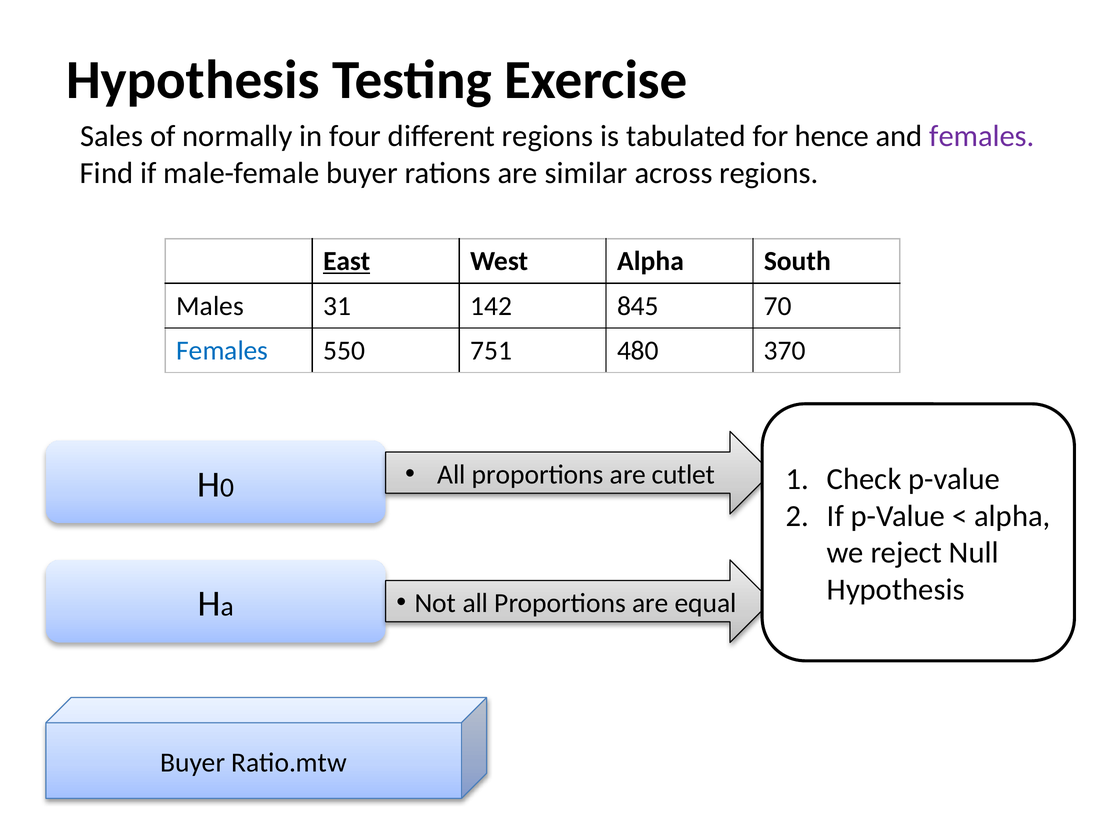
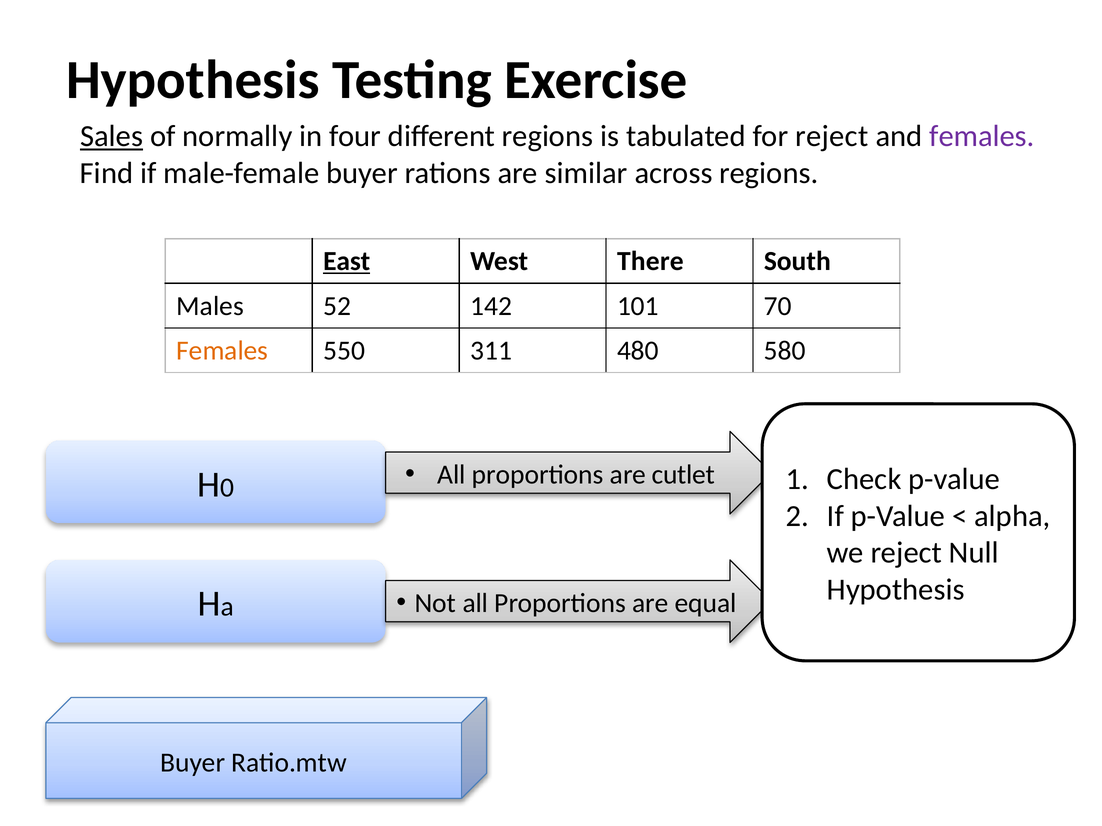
Sales underline: none -> present
for hence: hence -> reject
West Alpha: Alpha -> There
31: 31 -> 52
845: 845 -> 101
Females at (222, 351) colour: blue -> orange
751: 751 -> 311
370: 370 -> 580
